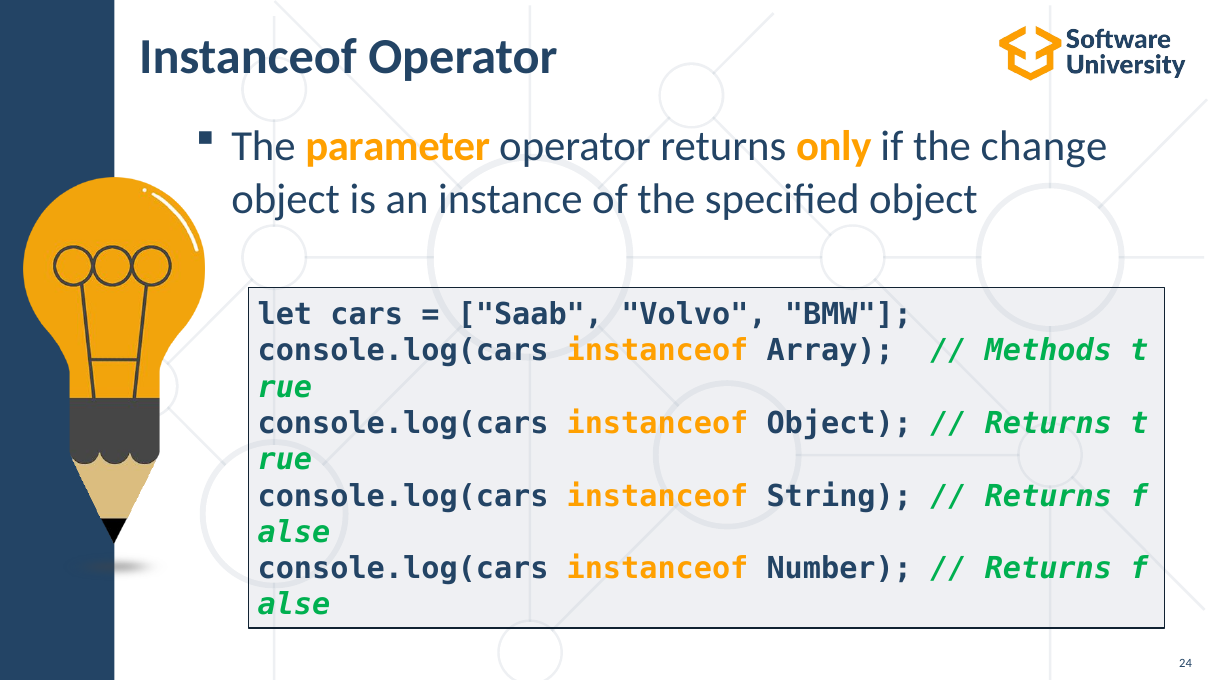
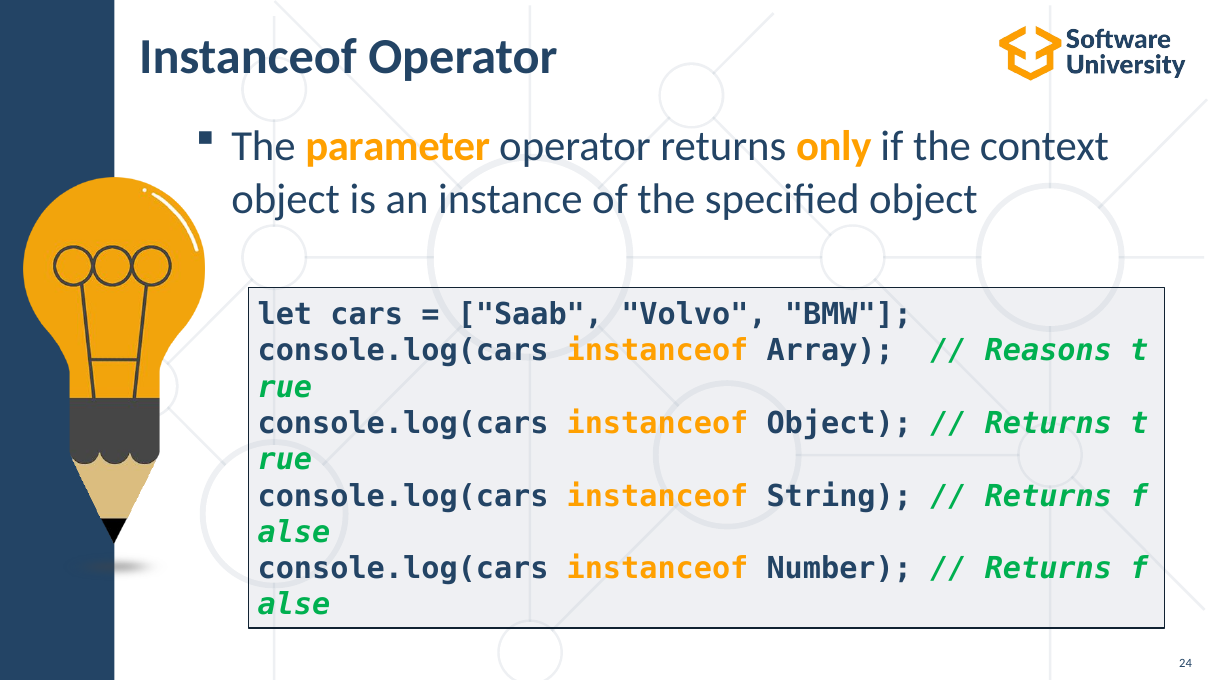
change: change -> context
Methods: Methods -> Reasons
